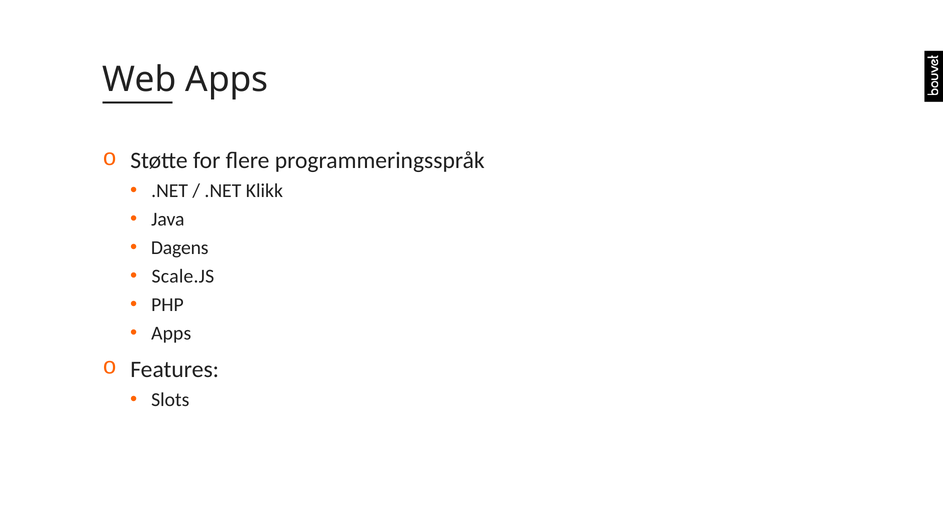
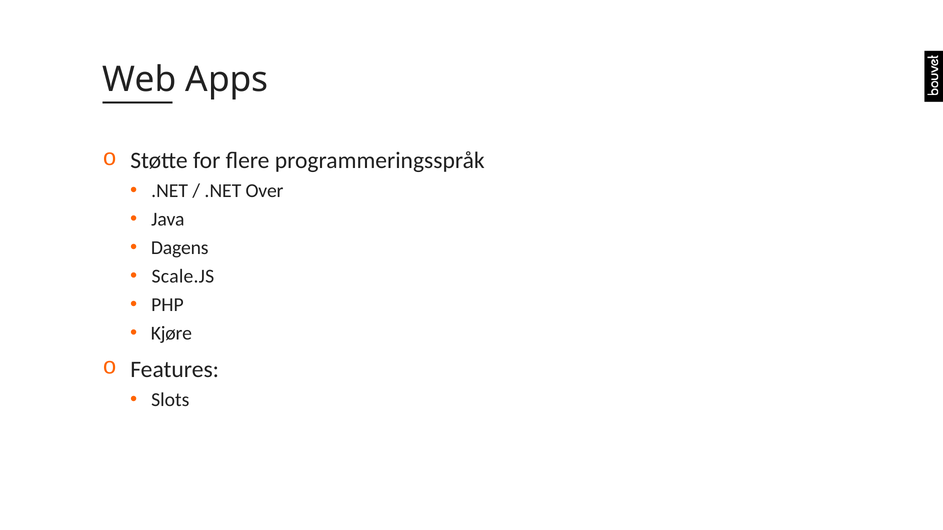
Klikk: Klikk -> Over
Apps at (171, 334): Apps -> Kjøre
